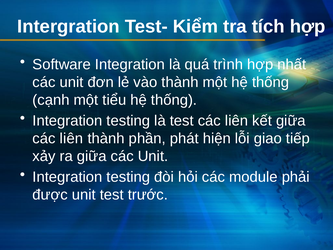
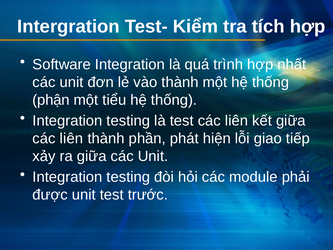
cạnh: cạnh -> phận
